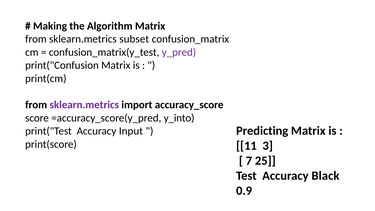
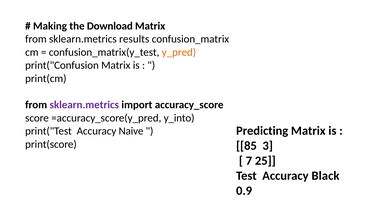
Algorithm: Algorithm -> Download
subset: subset -> results
y_pred colour: purple -> orange
Input: Input -> Naive
11: 11 -> 85
